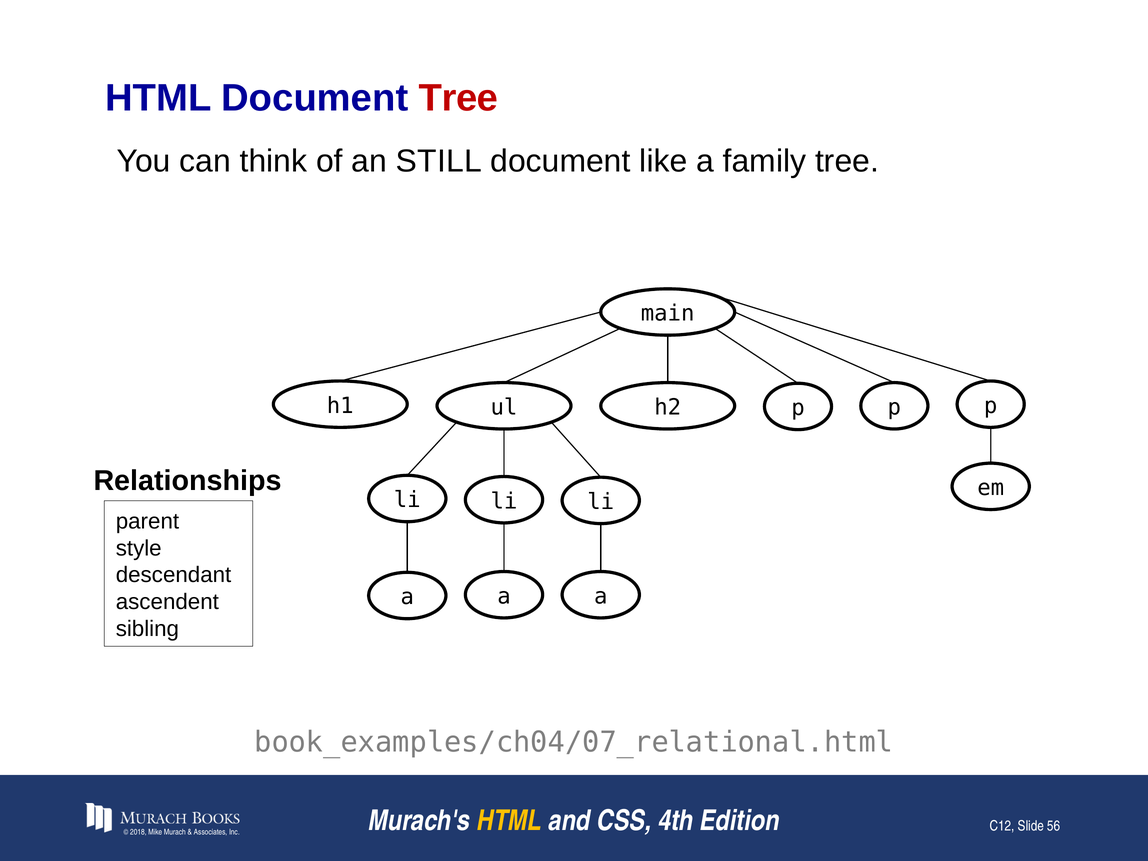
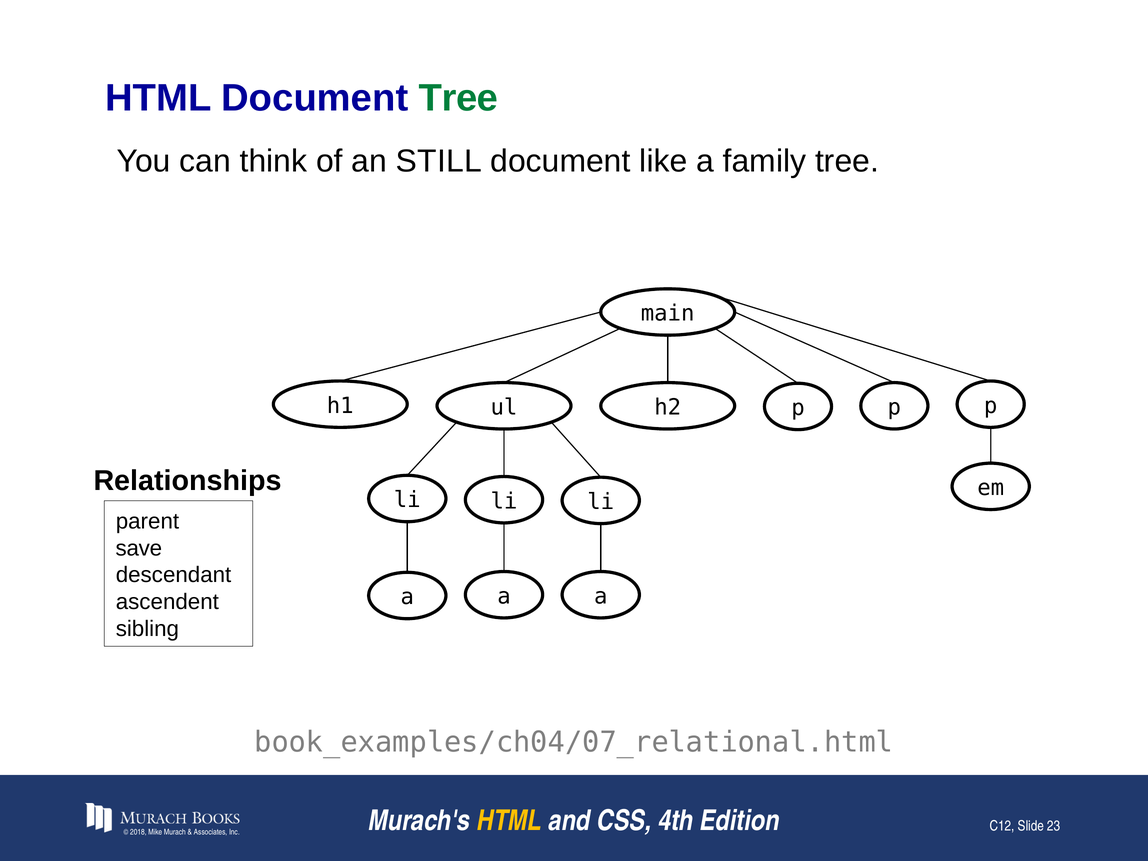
Tree at (458, 98) colour: red -> green
style: style -> save
56: 56 -> 23
